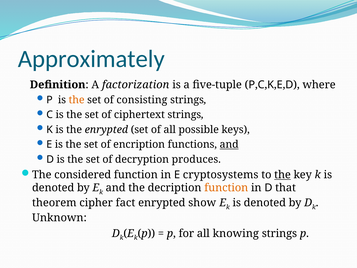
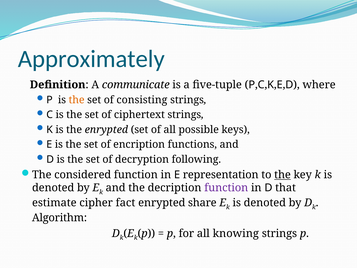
factorization: factorization -> communicate
and at (229, 144) underline: present -> none
produces: produces -> following
cryptosystems: cryptosystems -> representation
function at (226, 188) colour: orange -> purple
theorem: theorem -> estimate
show: show -> share
Unknown: Unknown -> Algorithm
